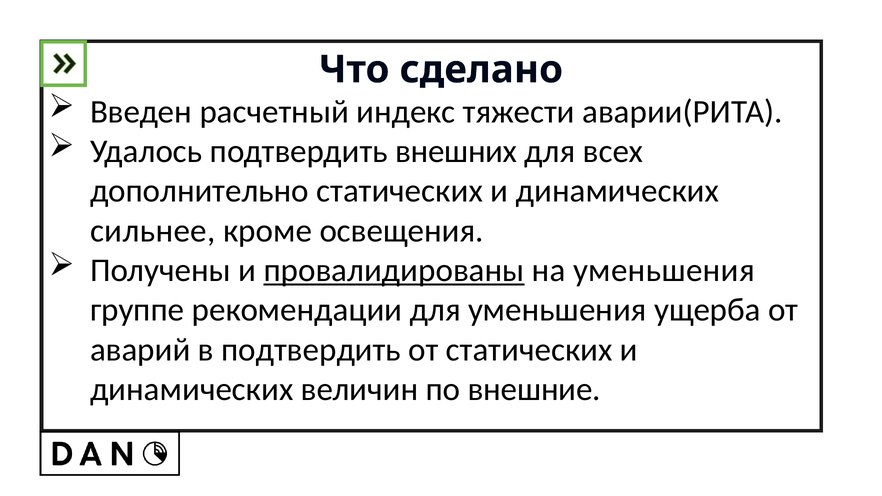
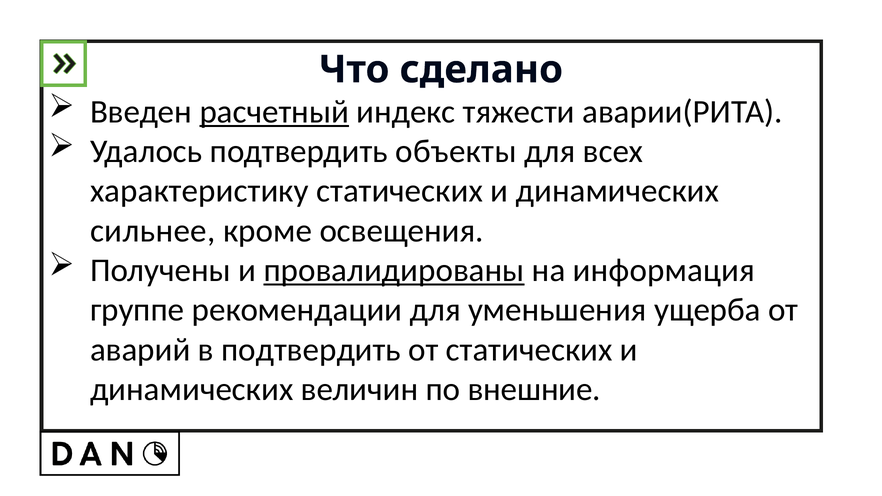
расчетный underline: none -> present
внешних: внешних -> объекты
дополнительно: дополнительно -> характеристику
на уменьшения: уменьшения -> информация
